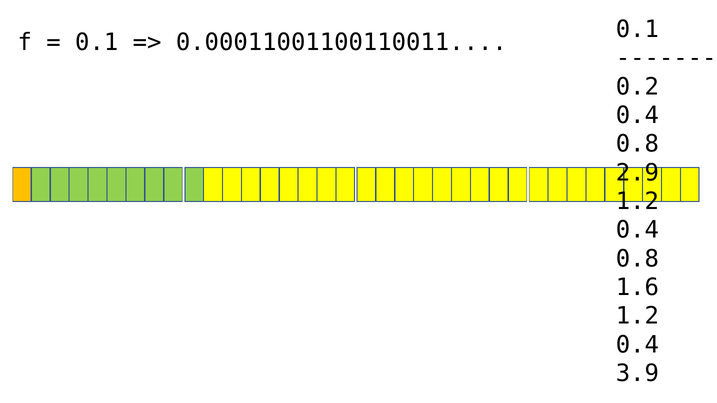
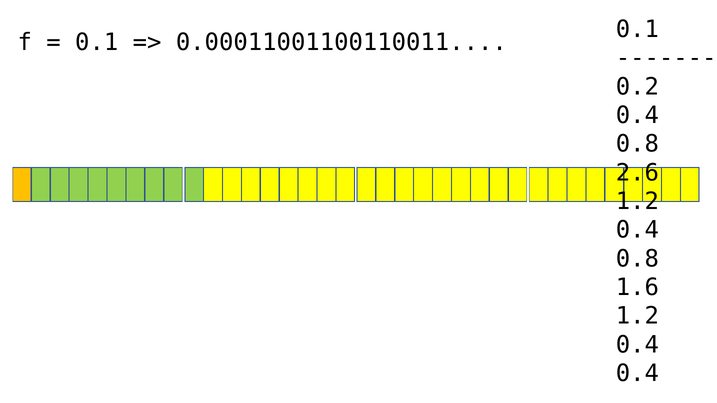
2.9: 2.9 -> 2.6
3.9 at (637, 374): 3.9 -> 0.4
